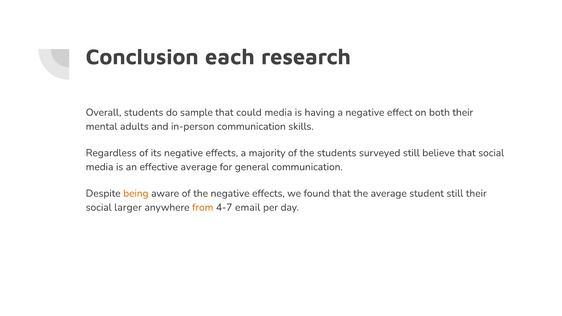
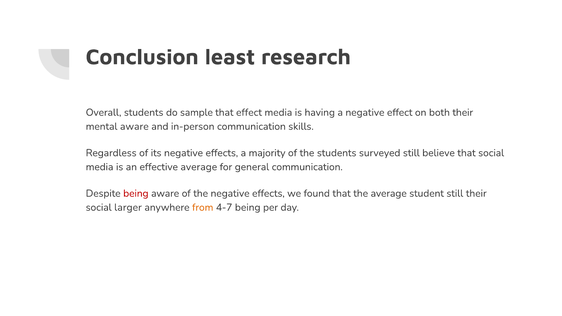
each: each -> least
that could: could -> effect
mental adults: adults -> aware
being at (136, 193) colour: orange -> red
4-7 email: email -> being
